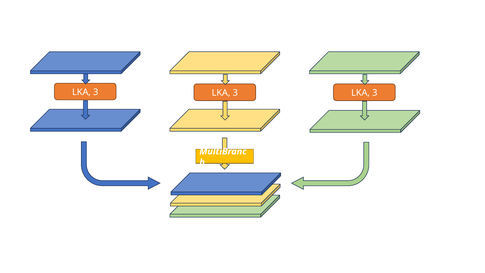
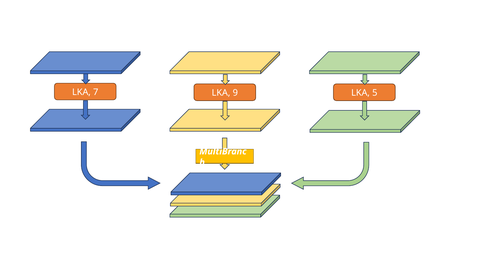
3 at (96, 92): 3 -> 7
3 at (235, 93): 3 -> 9
3 at (375, 93): 3 -> 5
